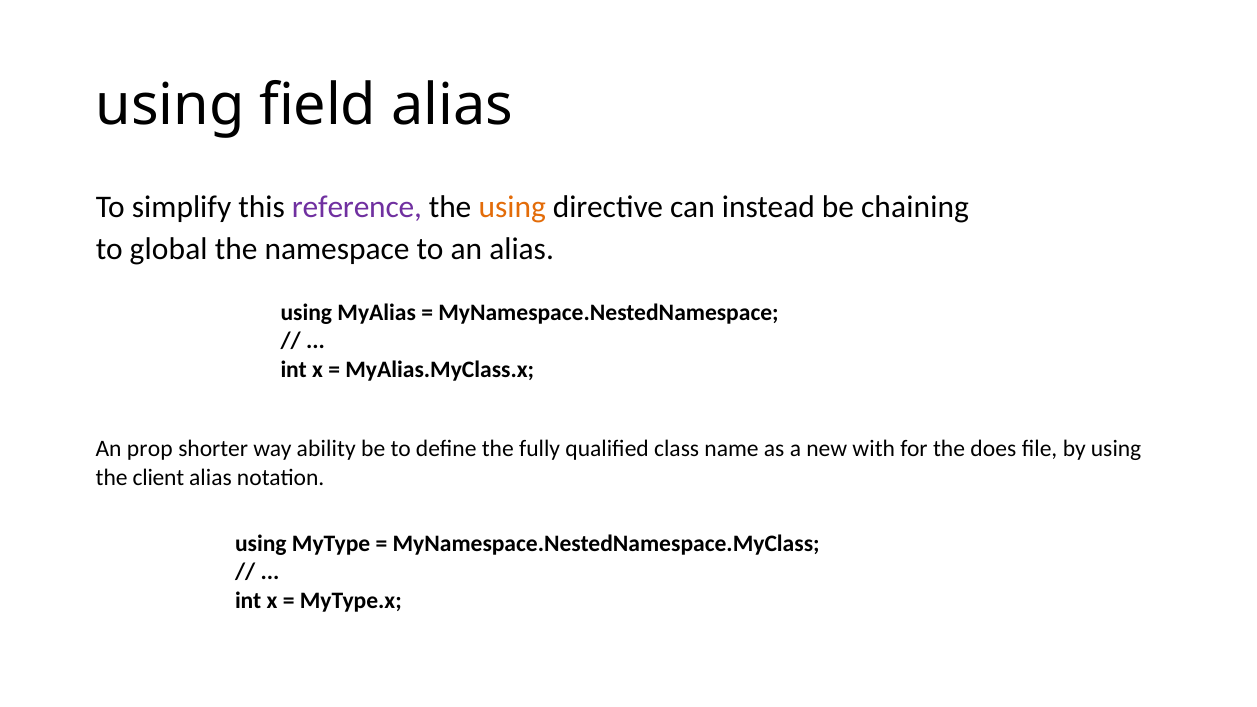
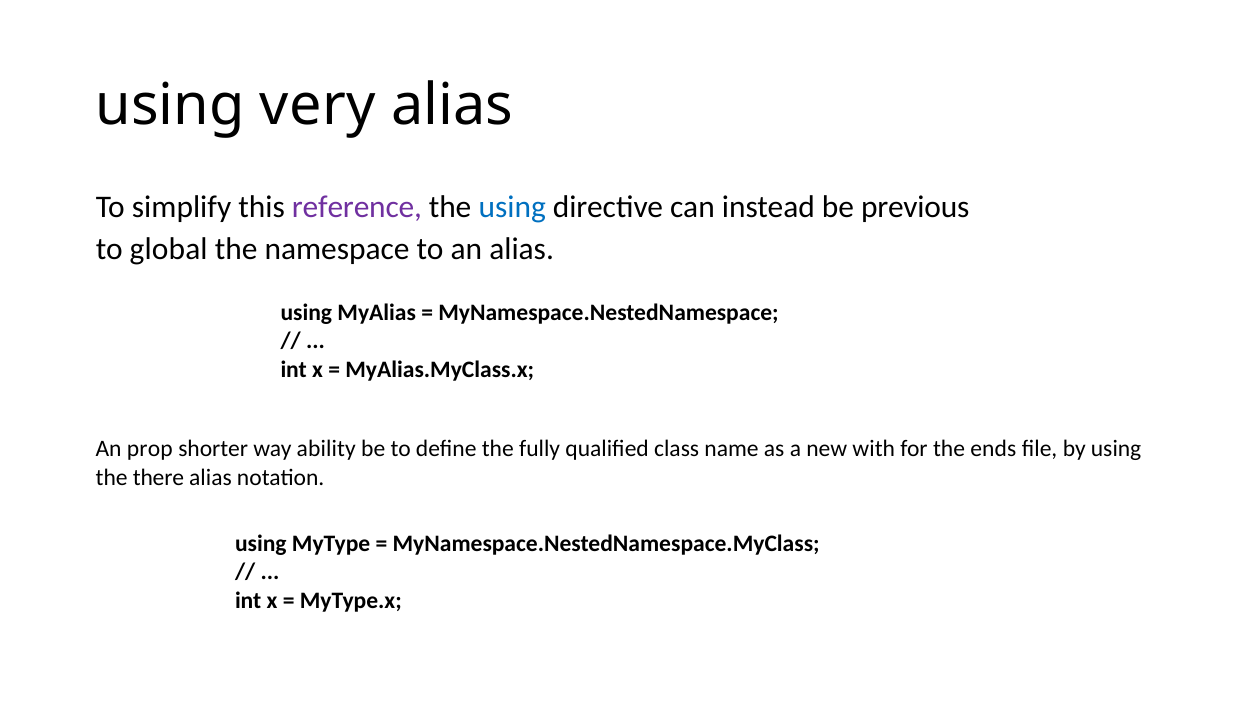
field: field -> very
using at (512, 207) colour: orange -> blue
chaining: chaining -> previous
does: does -> ends
client: client -> there
